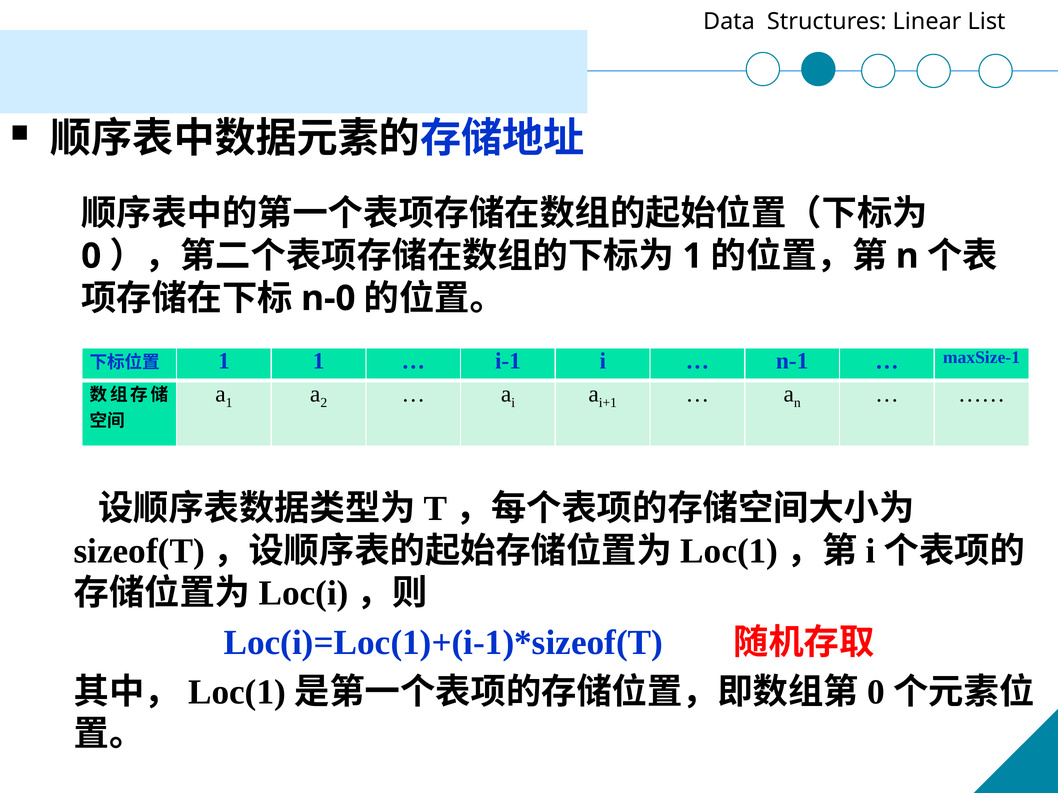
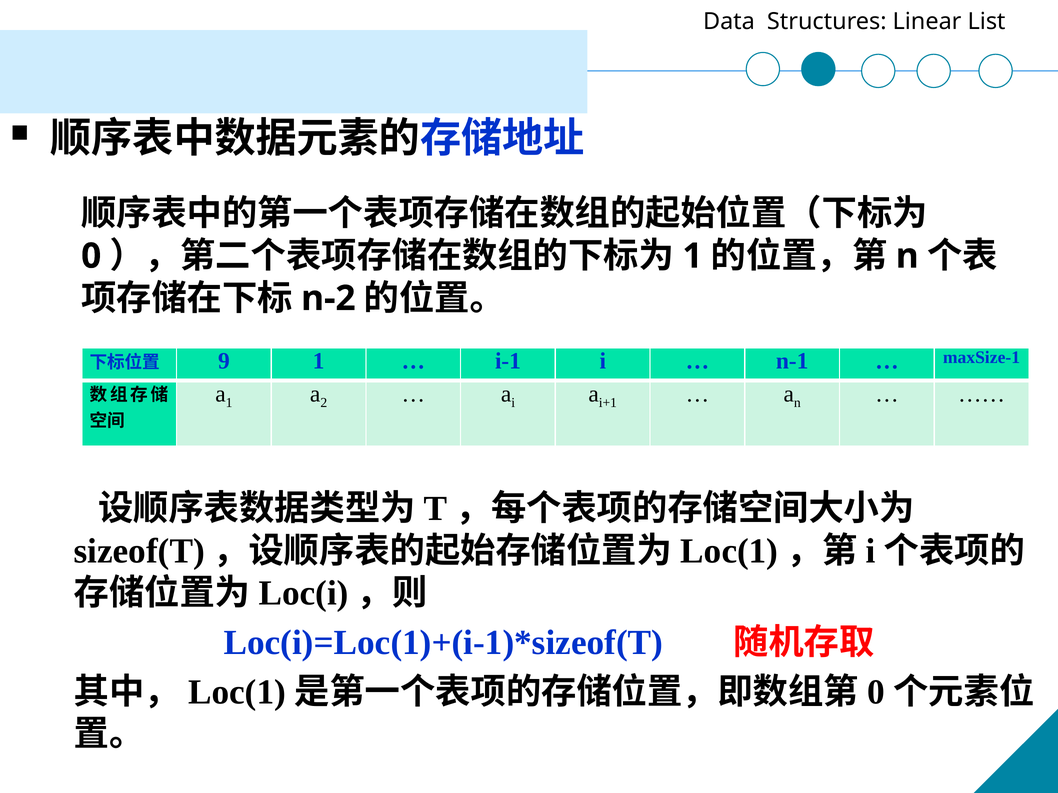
n-0: n-0 -> n-2
1 at (224, 361): 1 -> 9
